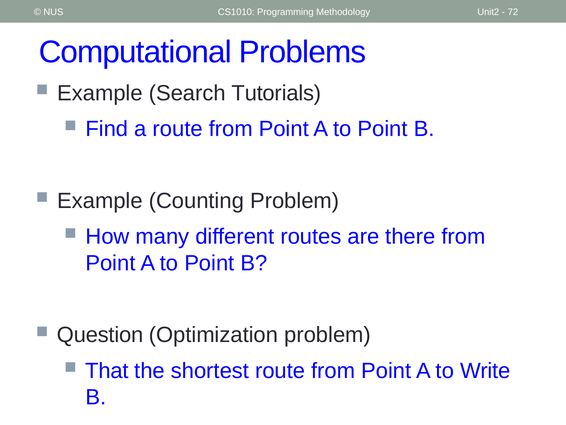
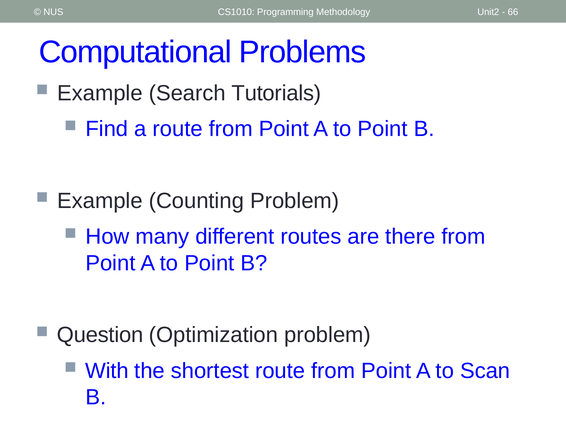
72: 72 -> 66
That: That -> With
Write: Write -> Scan
